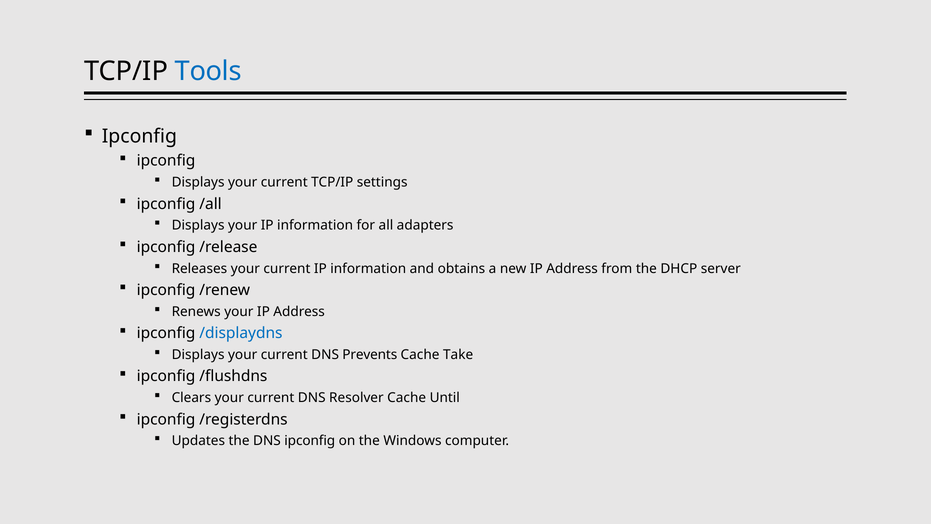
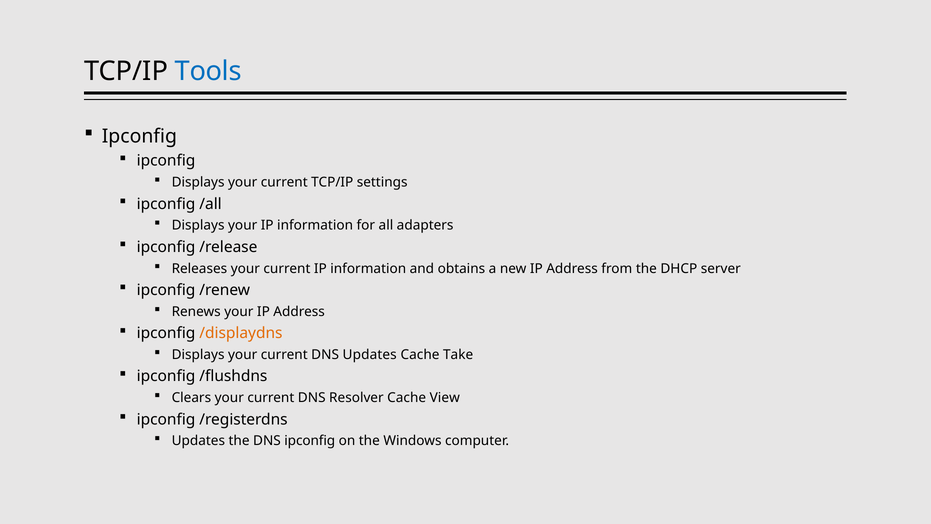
/displaydns colour: blue -> orange
DNS Prevents: Prevents -> Updates
Until: Until -> View
